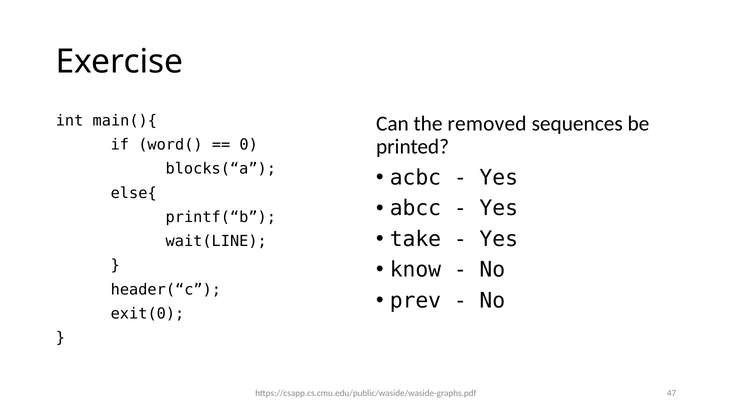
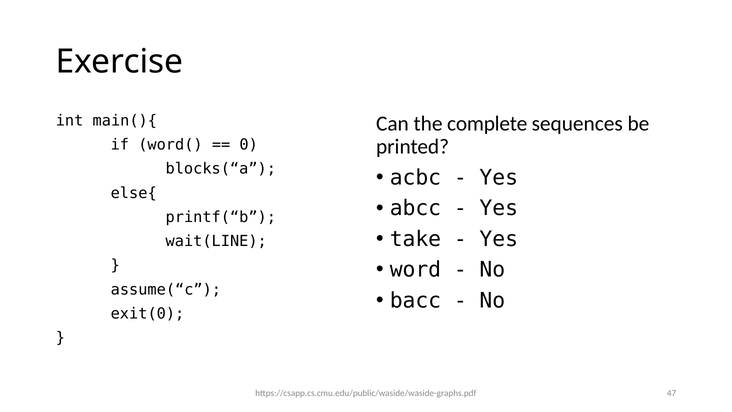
removed: removed -> complete
know: know -> word
header(“c: header(“c -> assume(“c
prev: prev -> bacc
